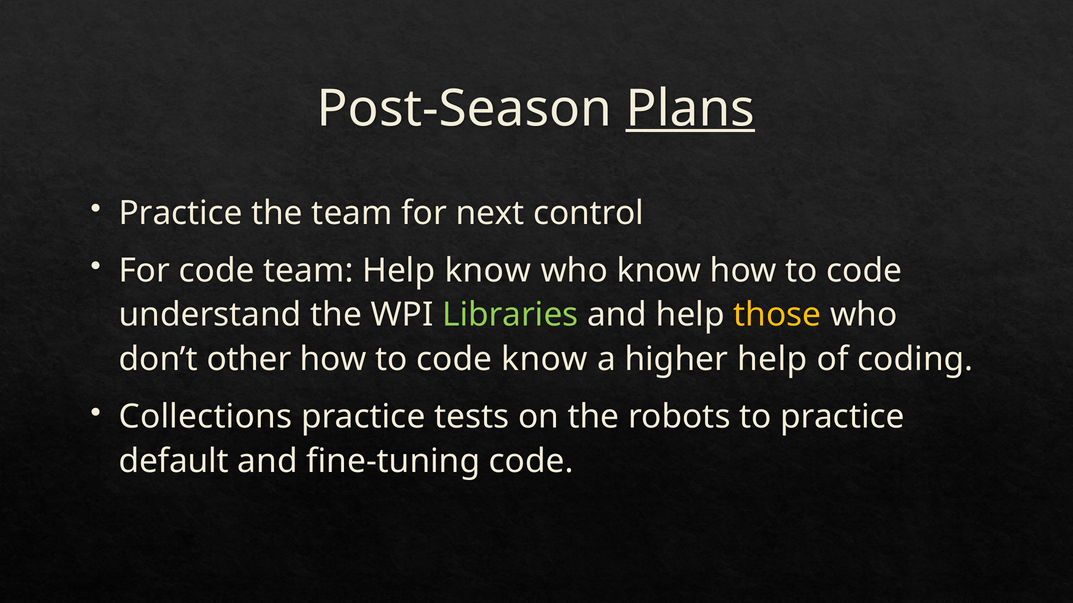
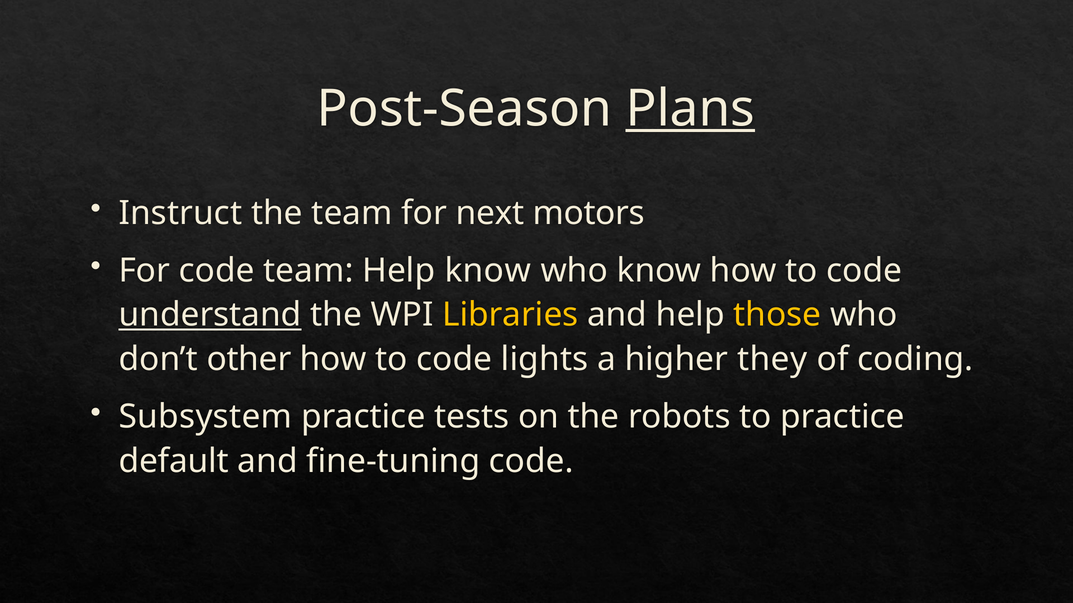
Practice at (181, 213): Practice -> Instruct
control: control -> motors
understand underline: none -> present
Libraries colour: light green -> yellow
code know: know -> lights
higher help: help -> they
Collections: Collections -> Subsystem
